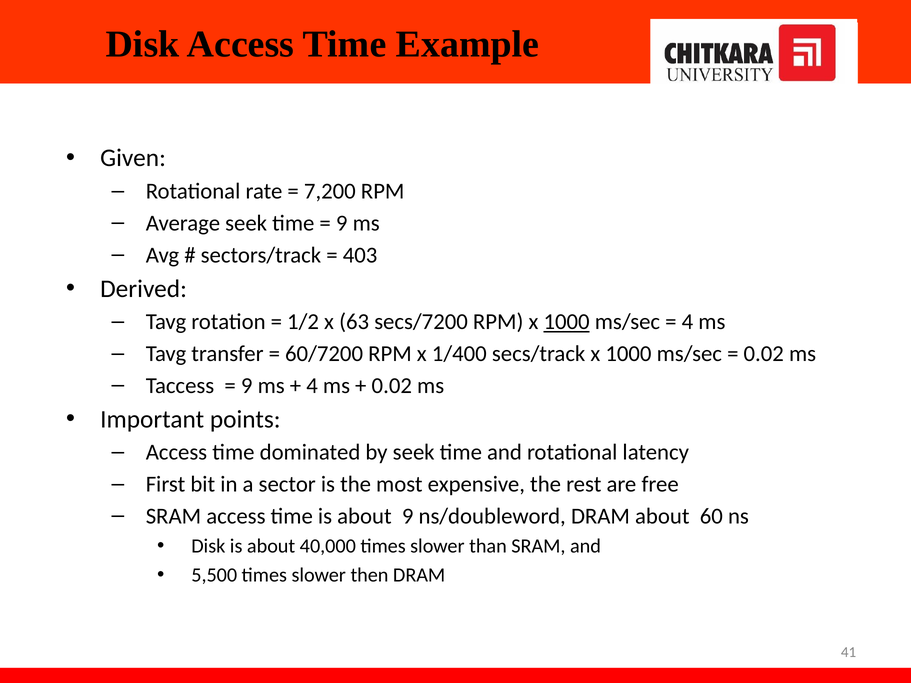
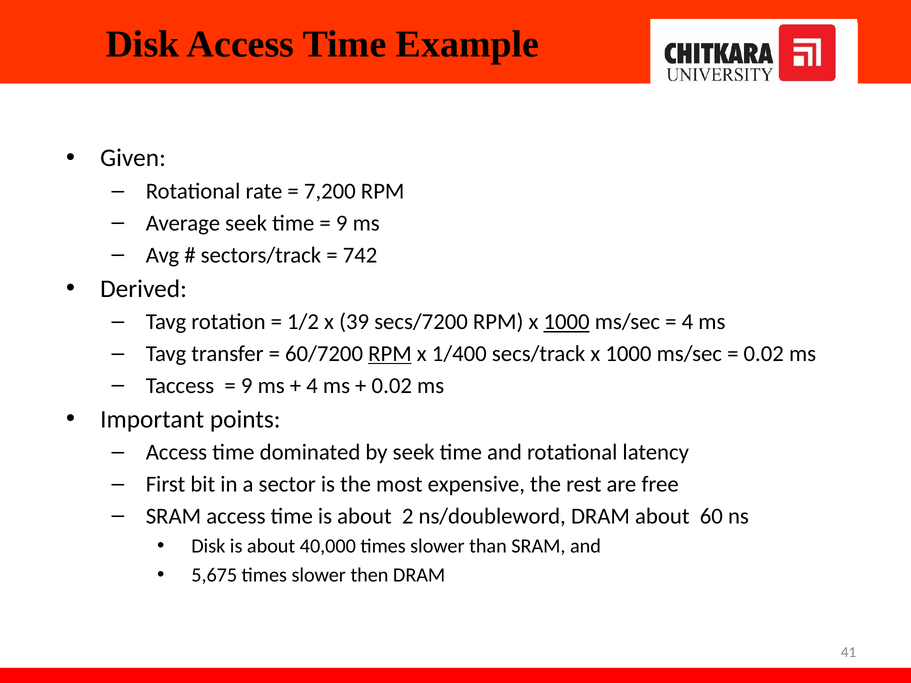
403: 403 -> 742
63: 63 -> 39
RPM at (390, 354) underline: none -> present
about 9: 9 -> 2
5,500: 5,500 -> 5,675
